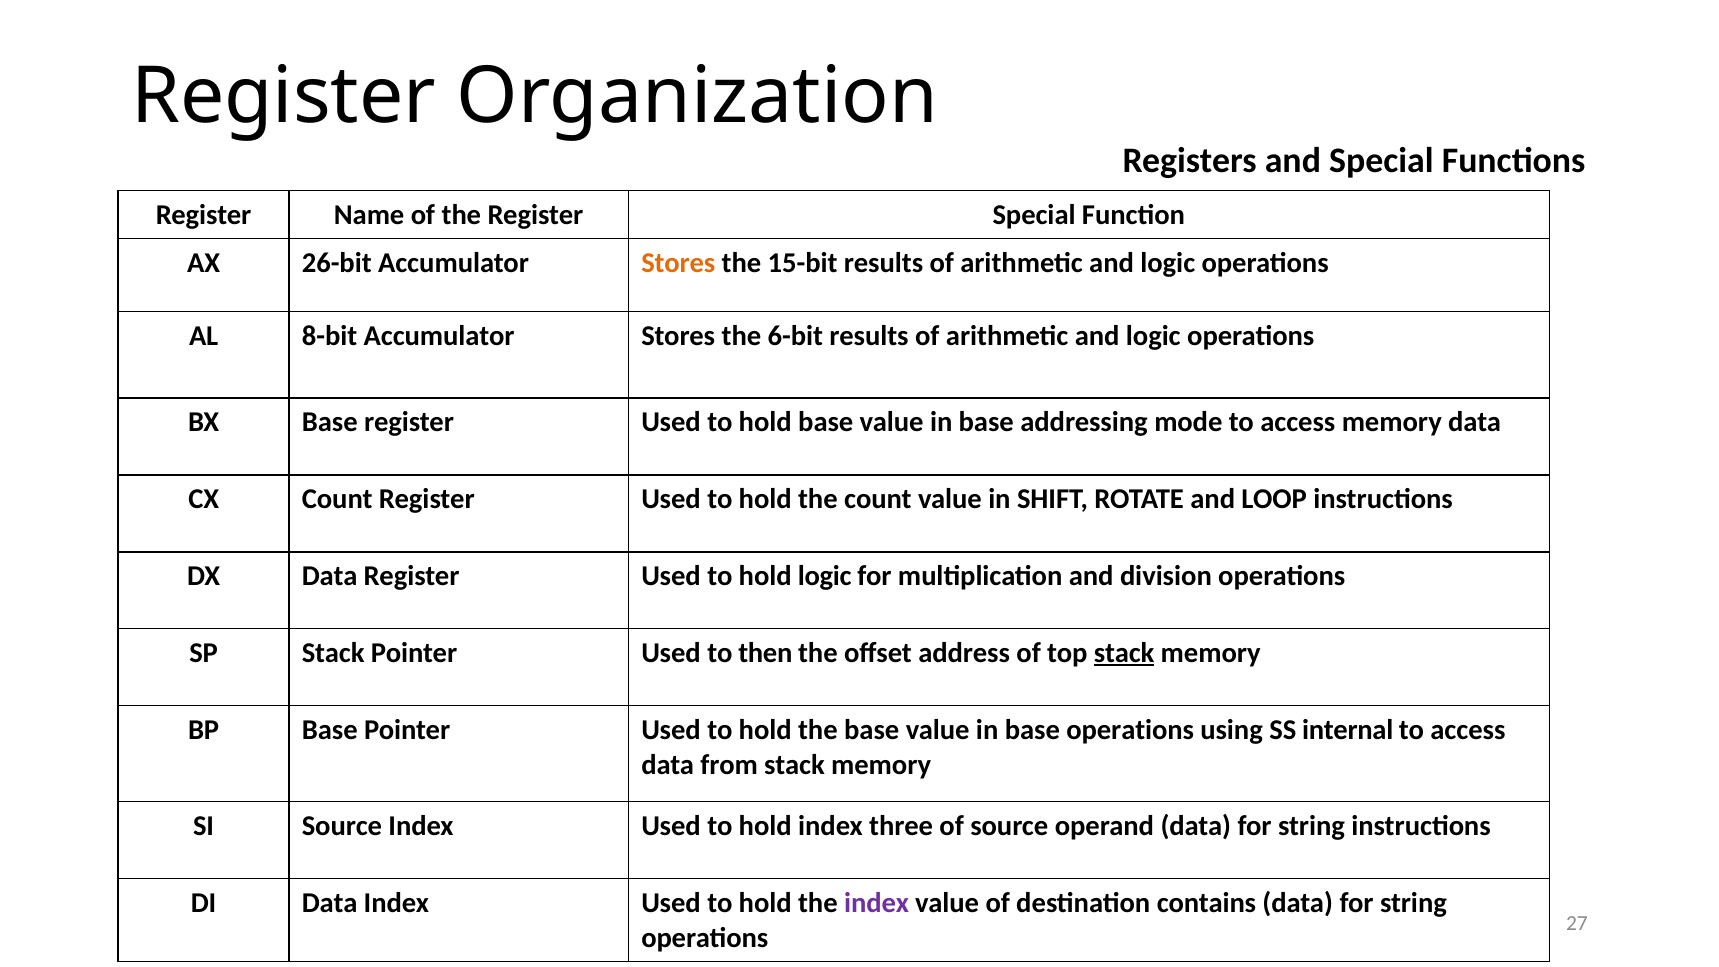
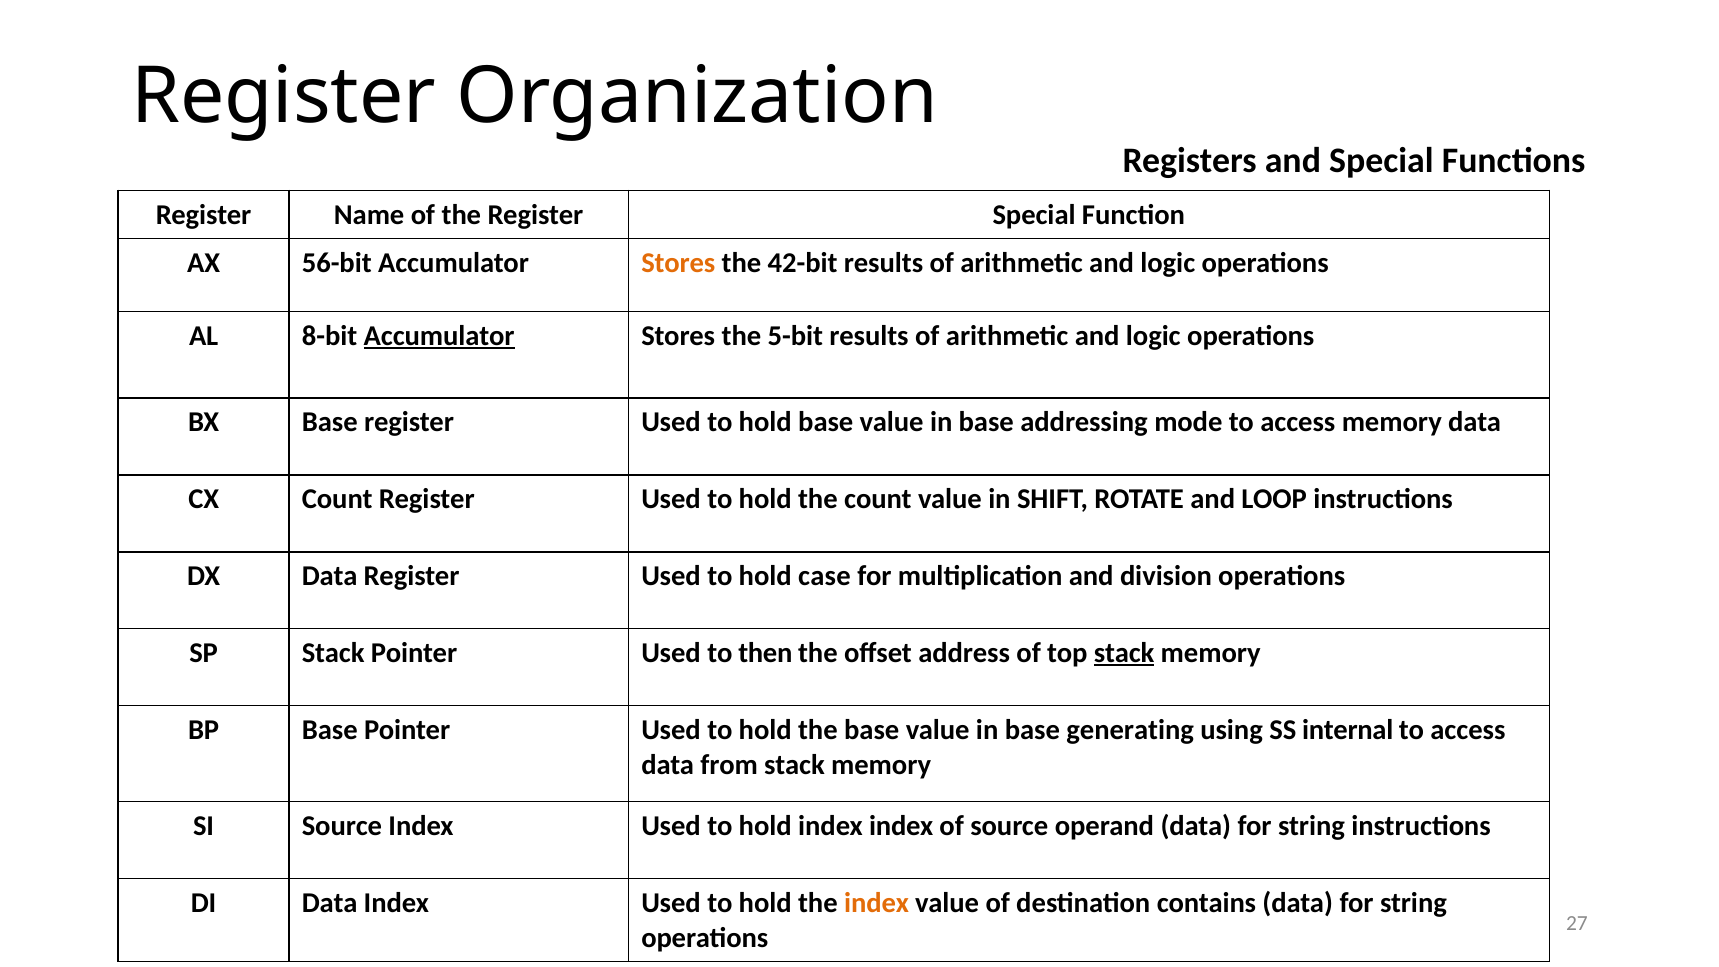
26-bit: 26-bit -> 56-bit
15-bit: 15-bit -> 42-bit
Accumulator at (439, 336) underline: none -> present
6-bit: 6-bit -> 5-bit
hold logic: logic -> case
base operations: operations -> generating
index three: three -> index
index at (877, 903) colour: purple -> orange
